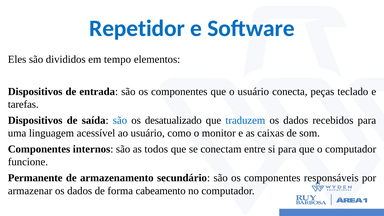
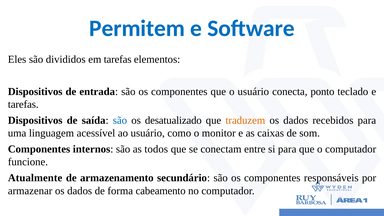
Repetidor: Repetidor -> Permitem
em tempo: tempo -> tarefas
peças: peças -> ponto
traduzem colour: blue -> orange
Permanente: Permanente -> Atualmente
